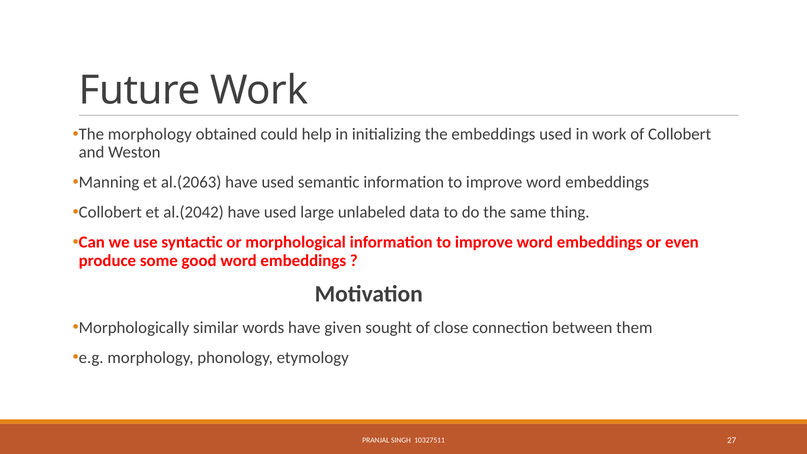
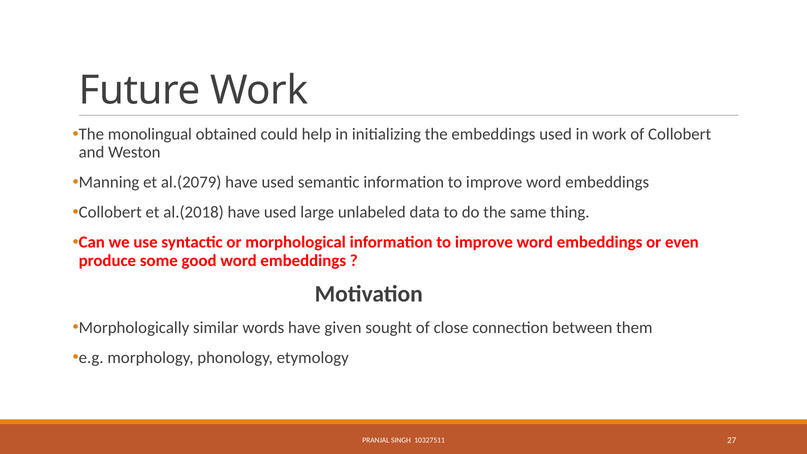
The morphology: morphology -> monolingual
al.(2063: al.(2063 -> al.(2079
al.(2042: al.(2042 -> al.(2018
